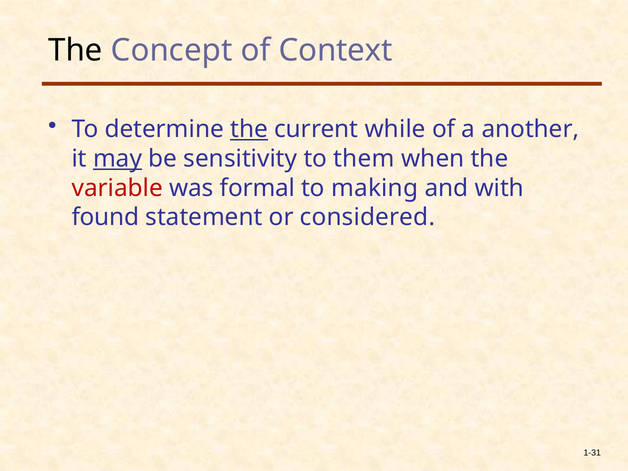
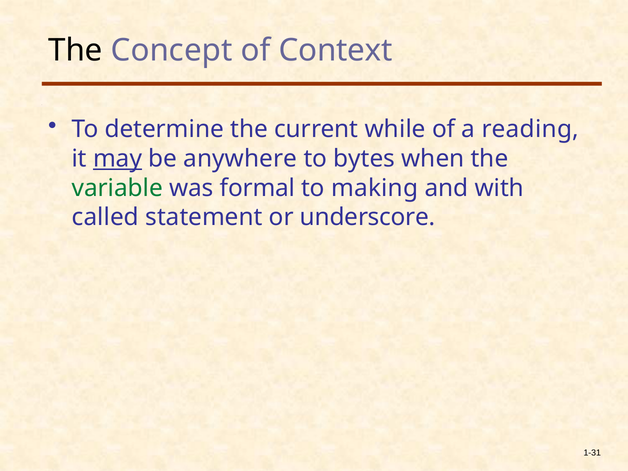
the at (249, 129) underline: present -> none
another: another -> reading
sensitivity: sensitivity -> anywhere
them: them -> bytes
variable colour: red -> green
found: found -> called
considered: considered -> underscore
